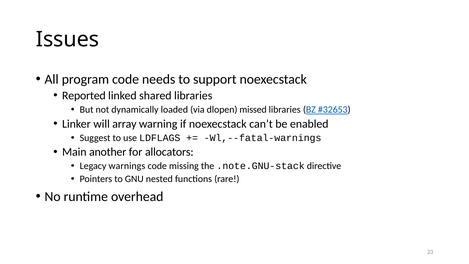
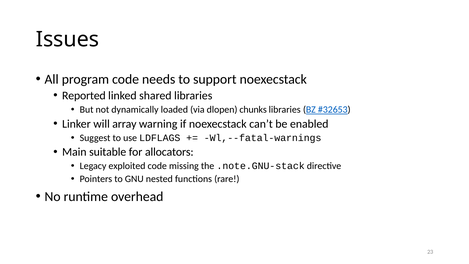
missed: missed -> chunks
another: another -> suitable
warnings: warnings -> exploited
